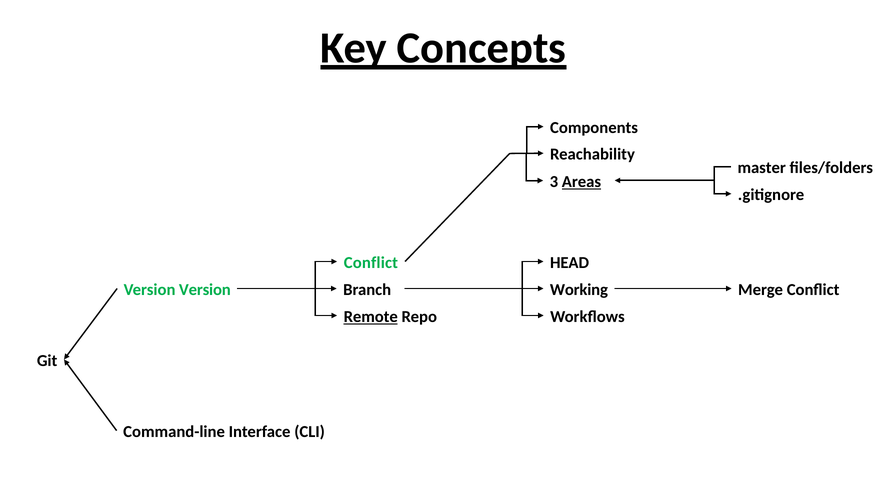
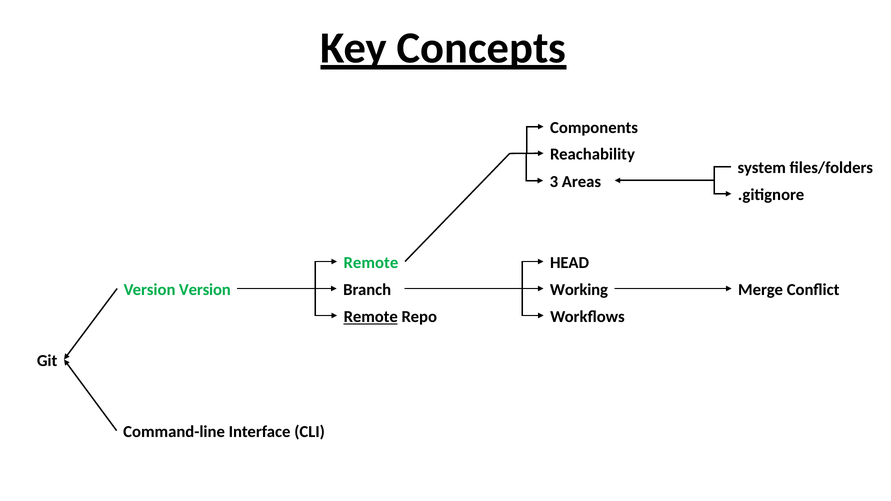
master: master -> system
Areas underline: present -> none
Conflict at (371, 263): Conflict -> Remote
